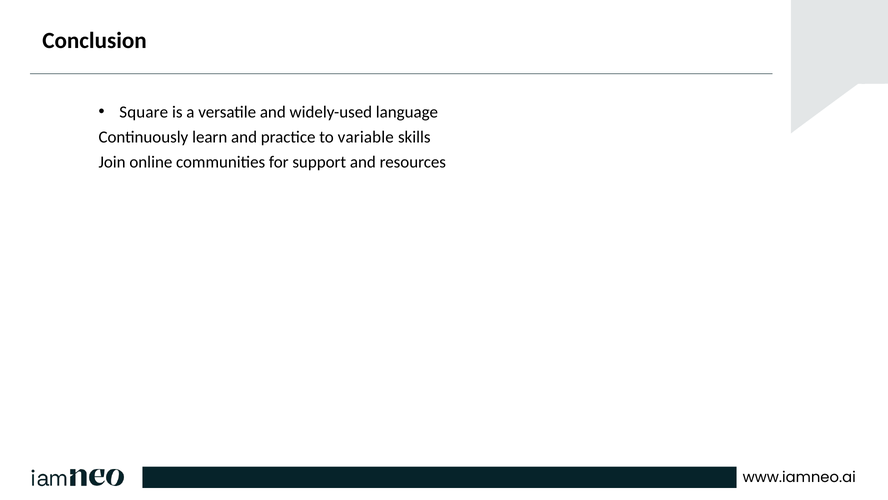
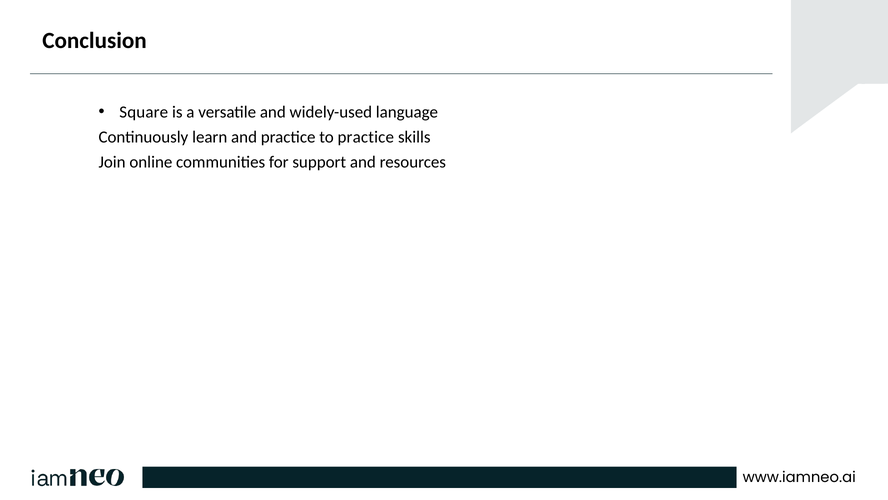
to variable: variable -> practice
